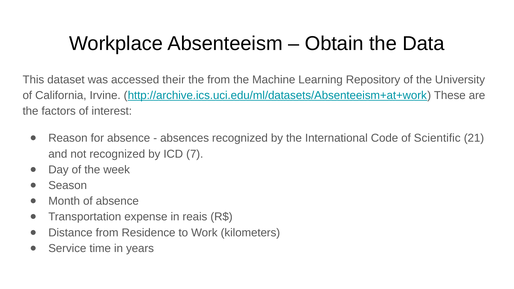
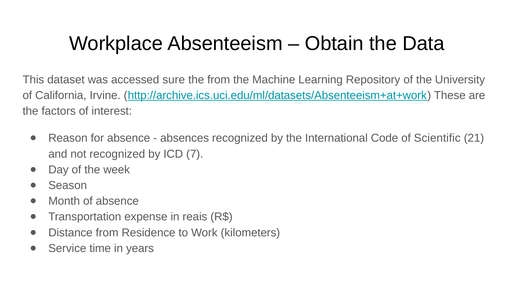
their: their -> sure
